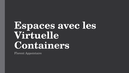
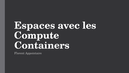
Virtuelle: Virtuelle -> Compute
